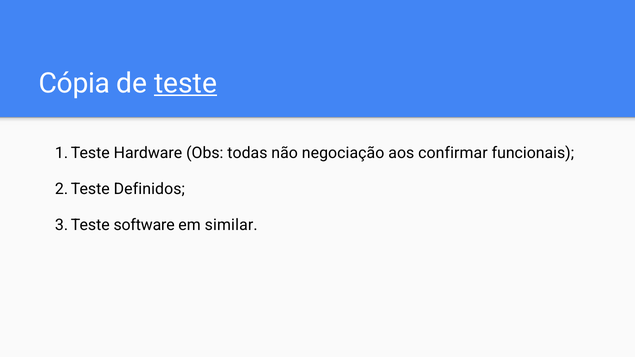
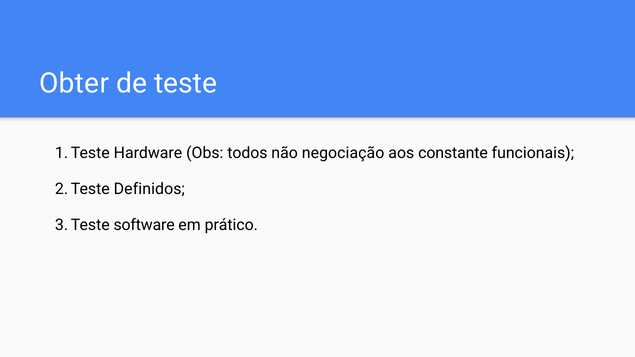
Cópia: Cópia -> Obter
teste underline: present -> none
todas: todas -> todos
confirmar: confirmar -> constante
similar: similar -> prático
